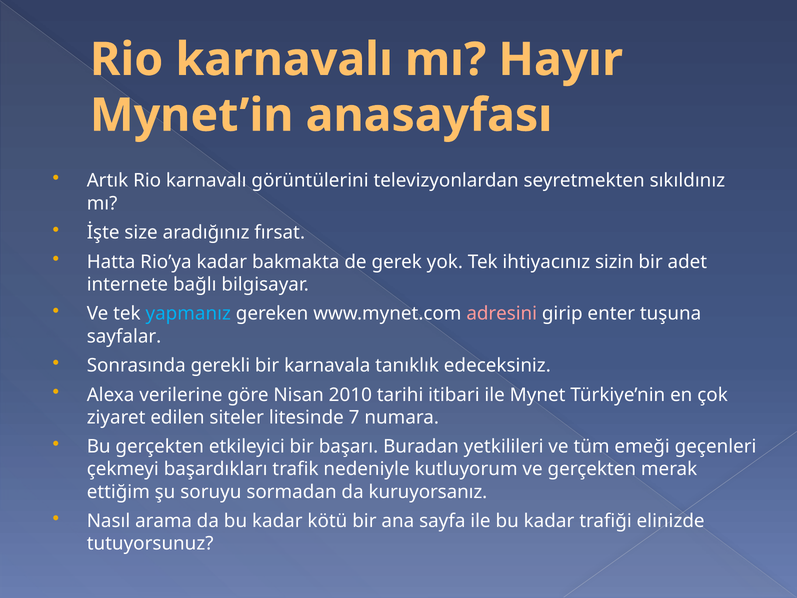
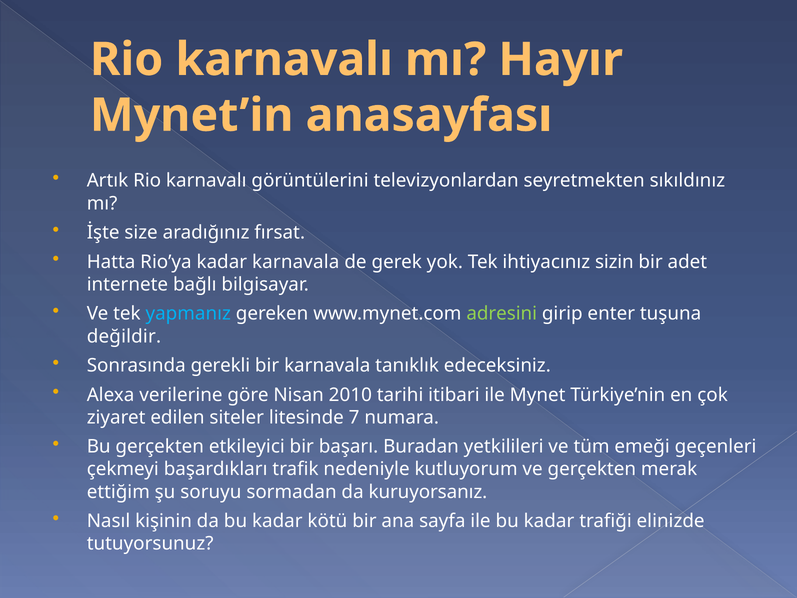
kadar bakmakta: bakmakta -> karnavala
adresini colour: pink -> light green
sayfalar: sayfalar -> değildir
arama: arama -> kişinin
